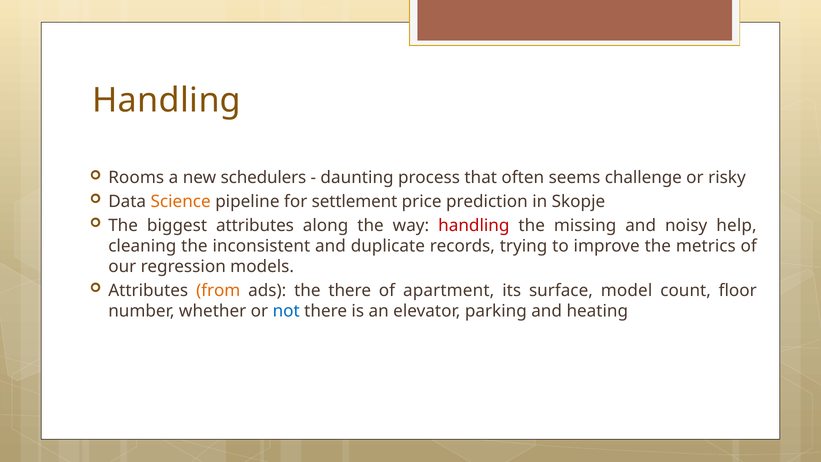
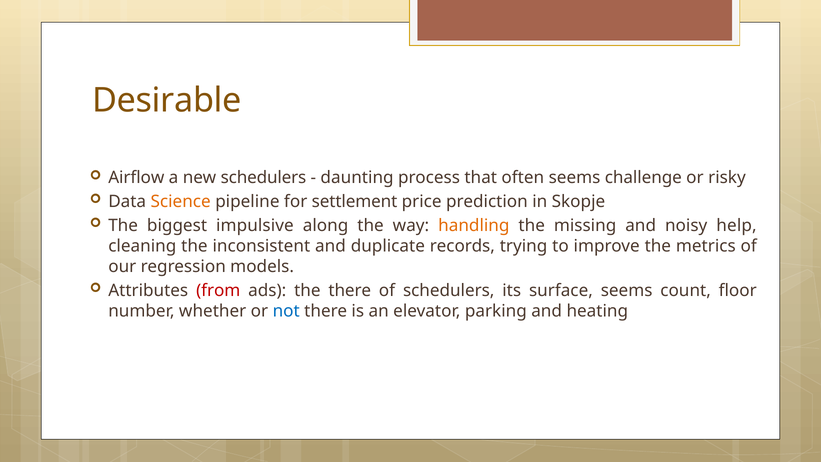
Handling at (167, 101): Handling -> Desirable
Rooms: Rooms -> Airflow
biggest attributes: attributes -> impulsive
handling at (474, 225) colour: red -> orange
from colour: orange -> red
of apartment: apartment -> schedulers
surface model: model -> seems
